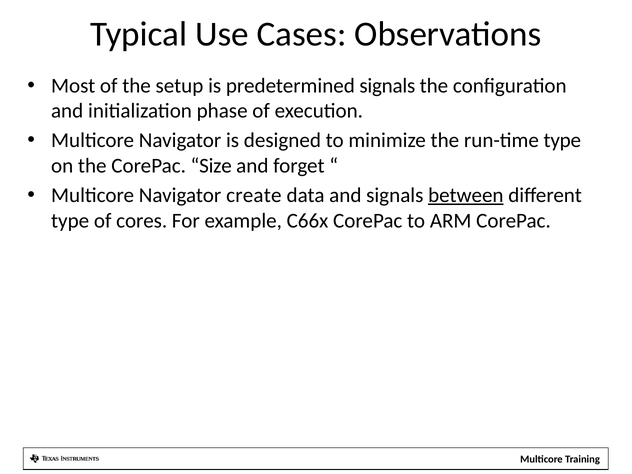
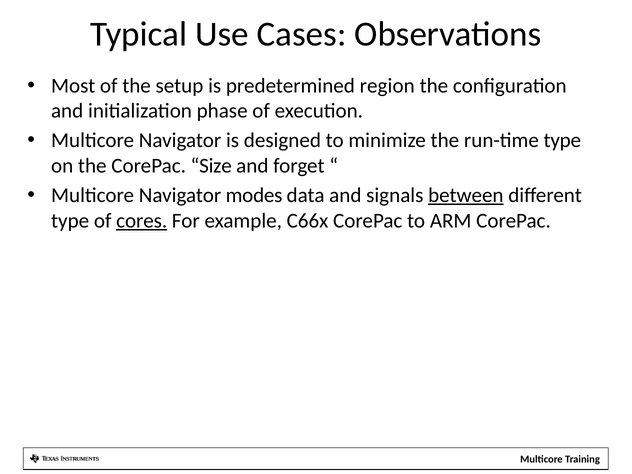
predetermined signals: signals -> region
create: create -> modes
cores underline: none -> present
